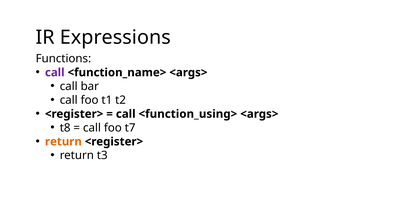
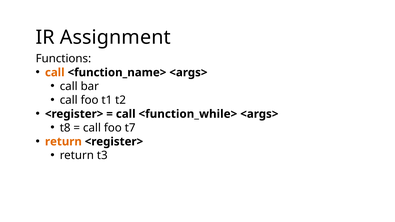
Expressions: Expressions -> Assignment
call at (55, 73) colour: purple -> orange
<function_using>: <function_using> -> <function_while>
